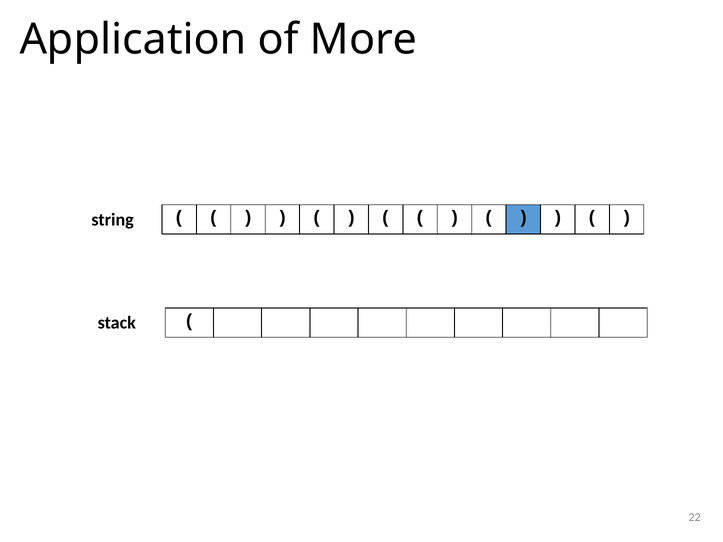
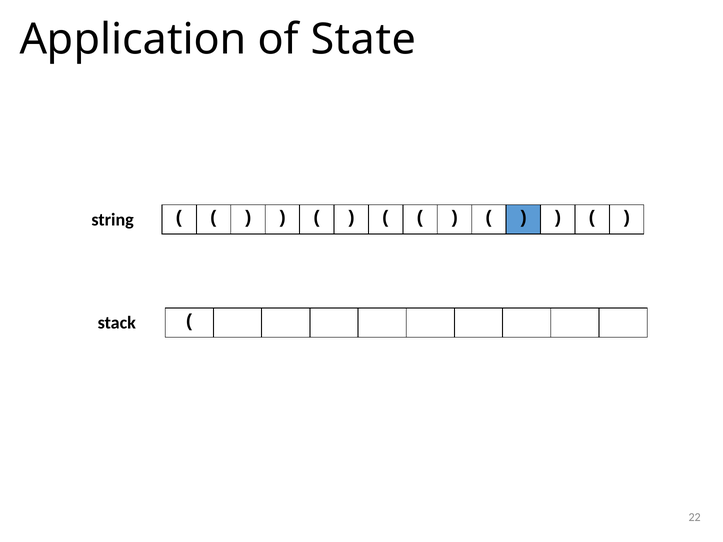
More: More -> State
